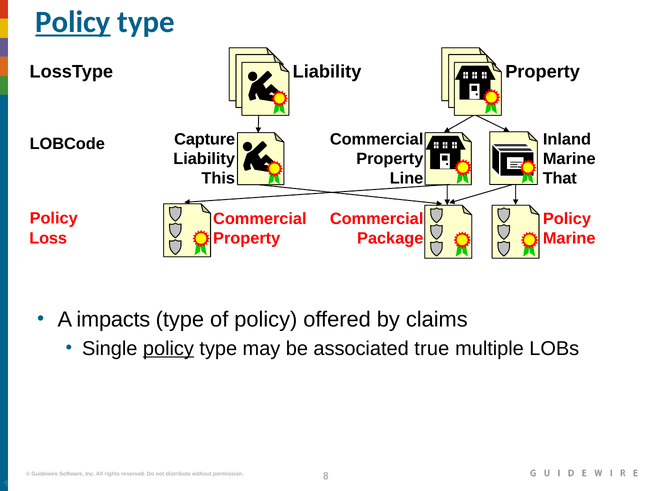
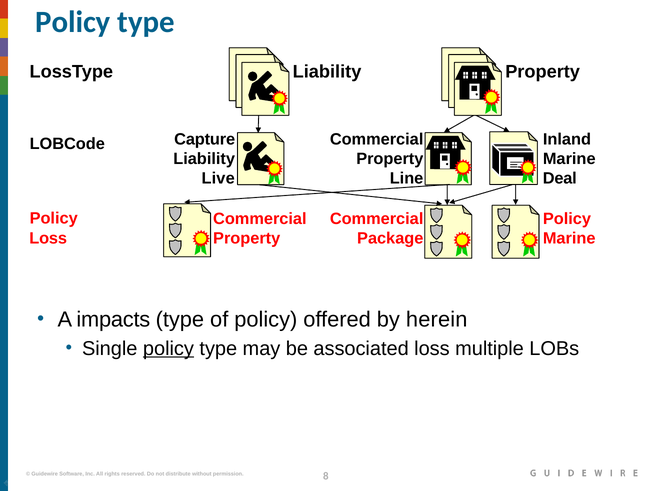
Policy at (73, 22) underline: present -> none
This: This -> Live
That: That -> Deal
claims: claims -> herein
associated true: true -> loss
